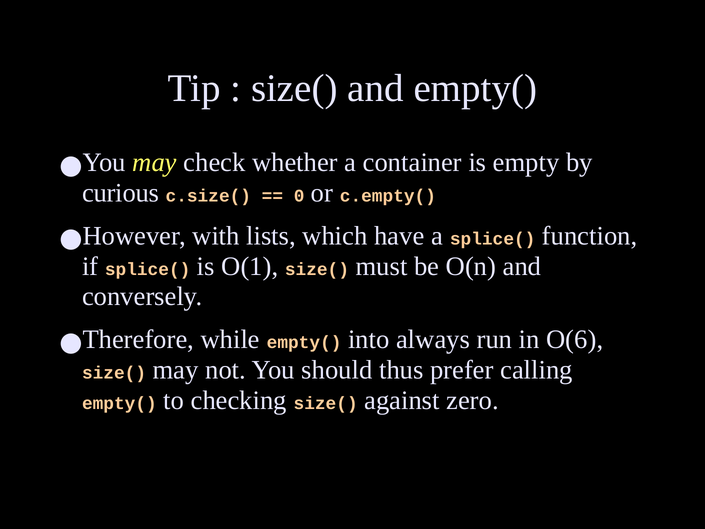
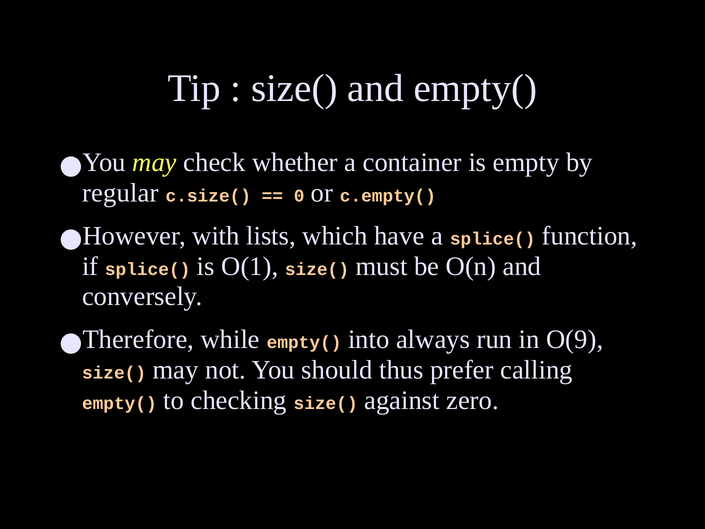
curious: curious -> regular
O(6: O(6 -> O(9
